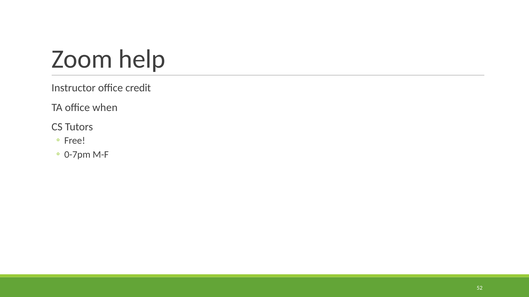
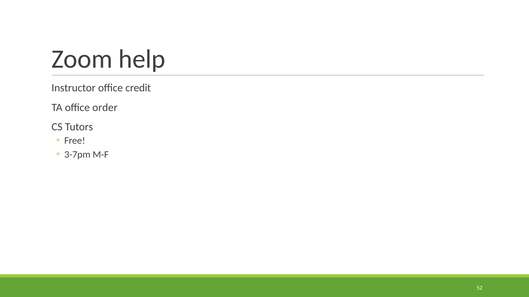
when: when -> order
0-7pm: 0-7pm -> 3-7pm
